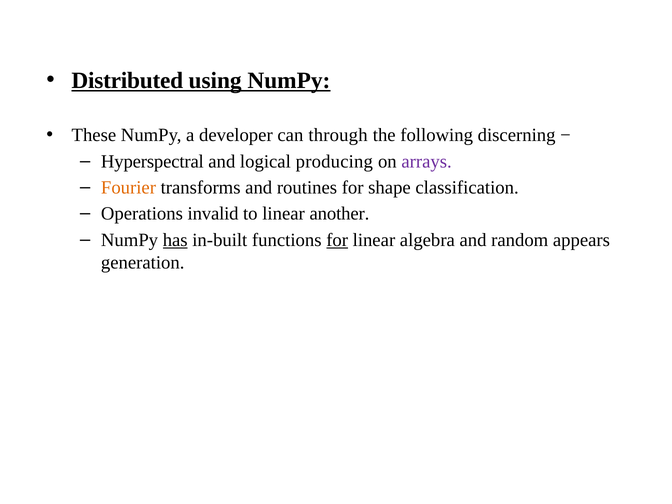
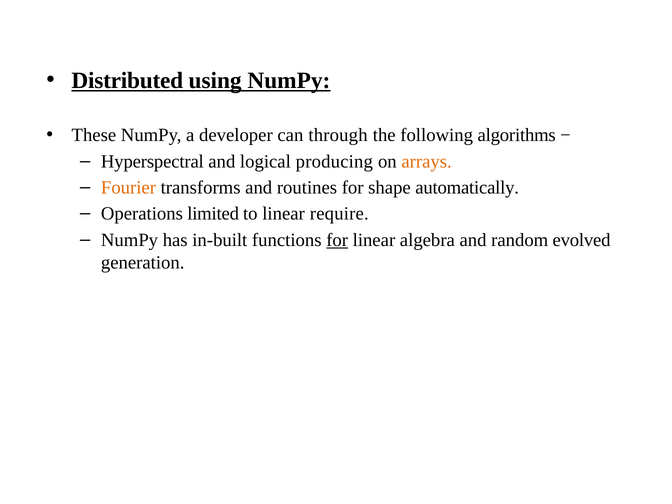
discerning: discerning -> algorithms
arrays colour: purple -> orange
classification: classification -> automatically
invalid: invalid -> limited
another: another -> require
has underline: present -> none
appears: appears -> evolved
